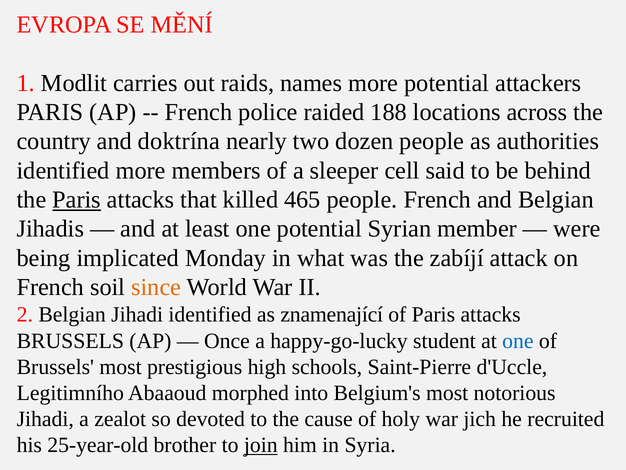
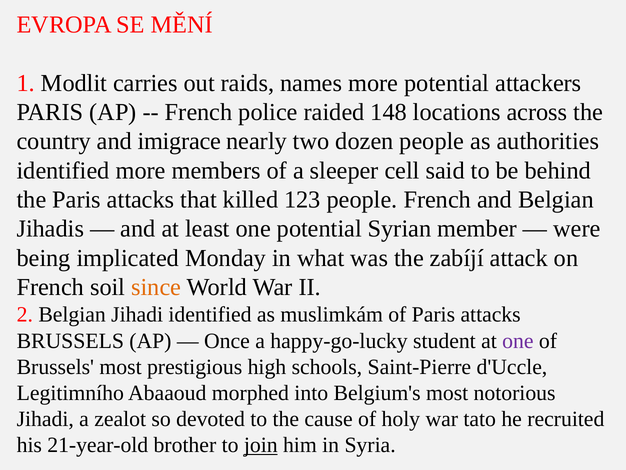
188: 188 -> 148
doktrína: doktrína -> imigrace
Paris at (77, 200) underline: present -> none
465: 465 -> 123
znamenající: znamenající -> muslimkám
one at (518, 340) colour: blue -> purple
jich: jich -> tato
25-year-old: 25-year-old -> 21-year-old
